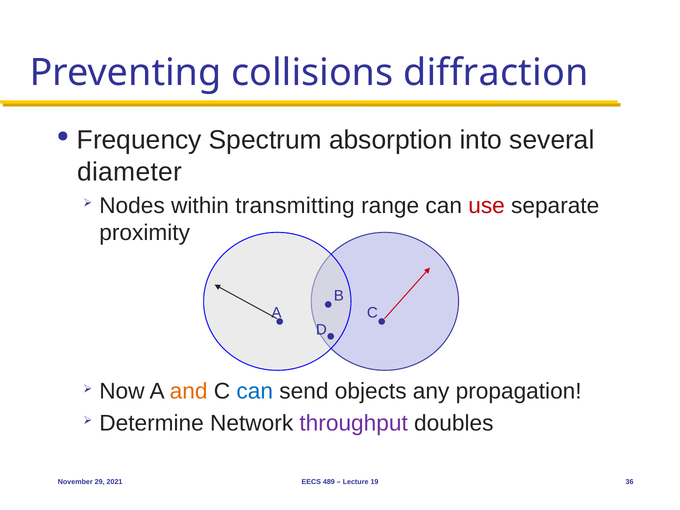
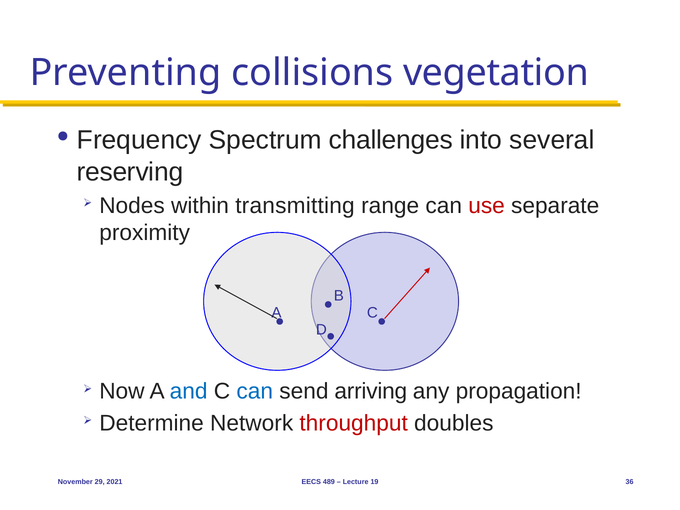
diffraction: diffraction -> vegetation
absorption: absorption -> challenges
diameter: diameter -> reserving
and colour: orange -> blue
objects: objects -> arriving
throughput colour: purple -> red
